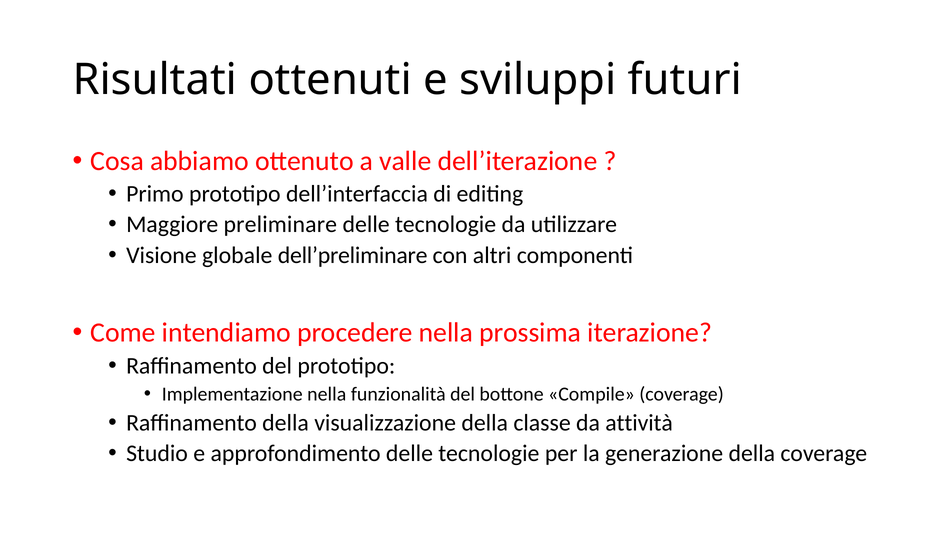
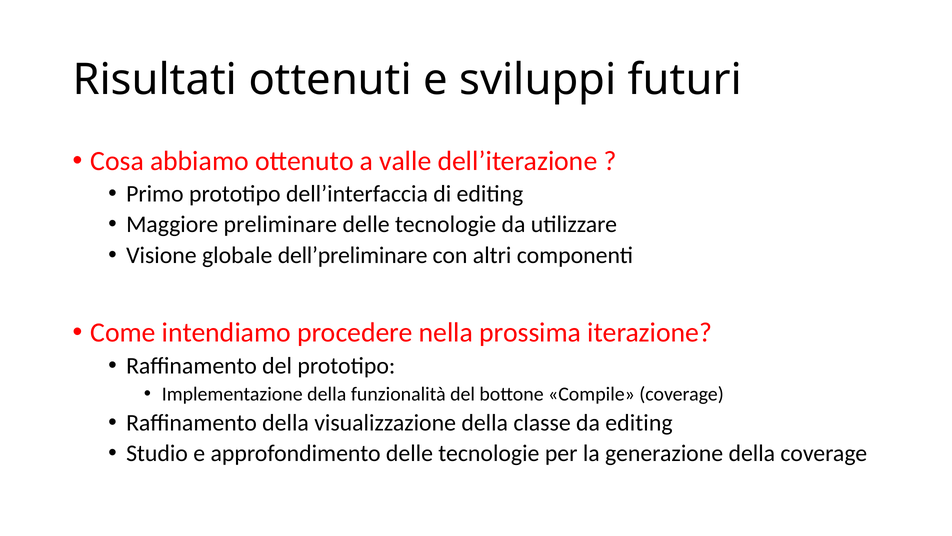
Implementazione nella: nella -> della
da attività: attività -> editing
